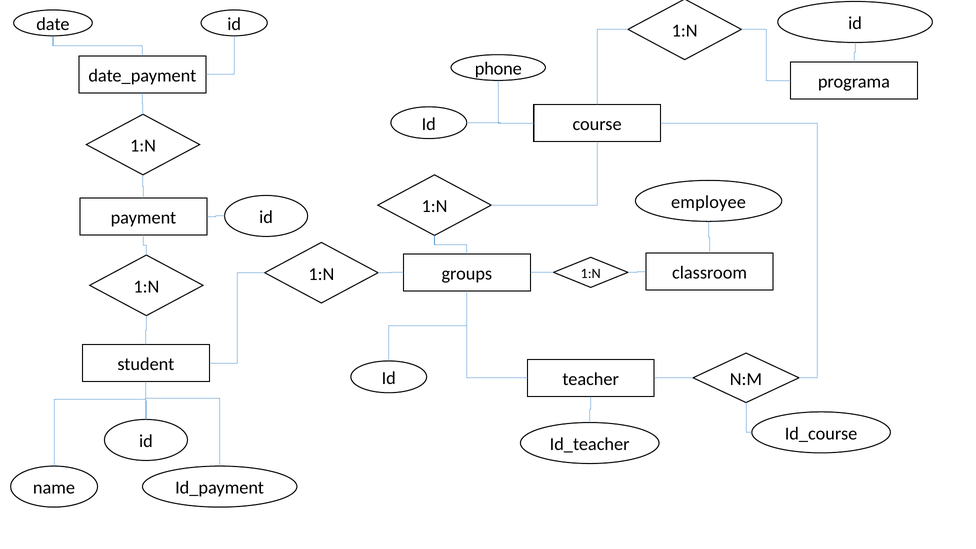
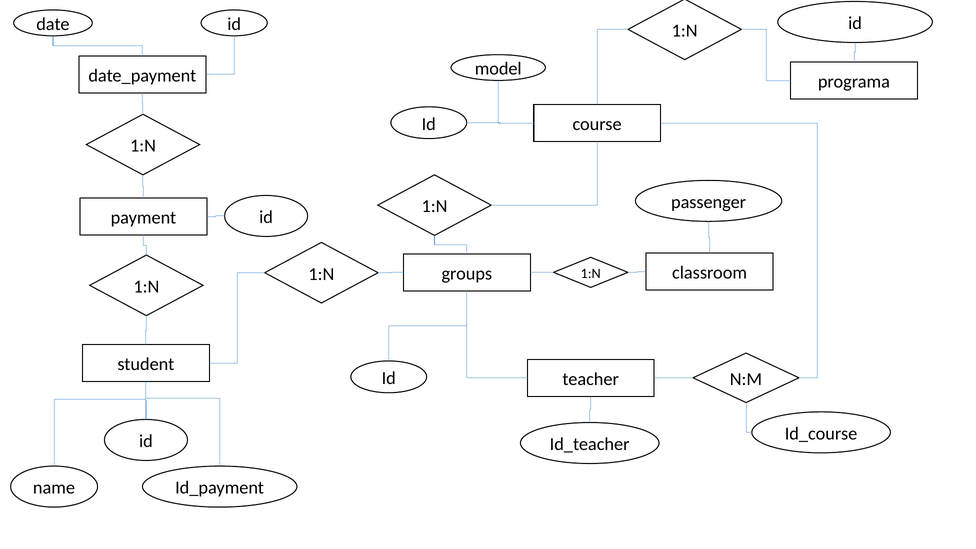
phone: phone -> model
employee: employee -> passenger
